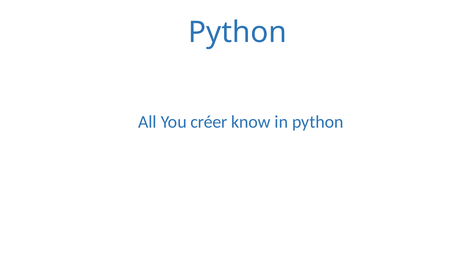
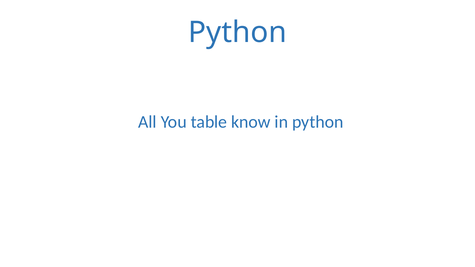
créer: créer -> table
